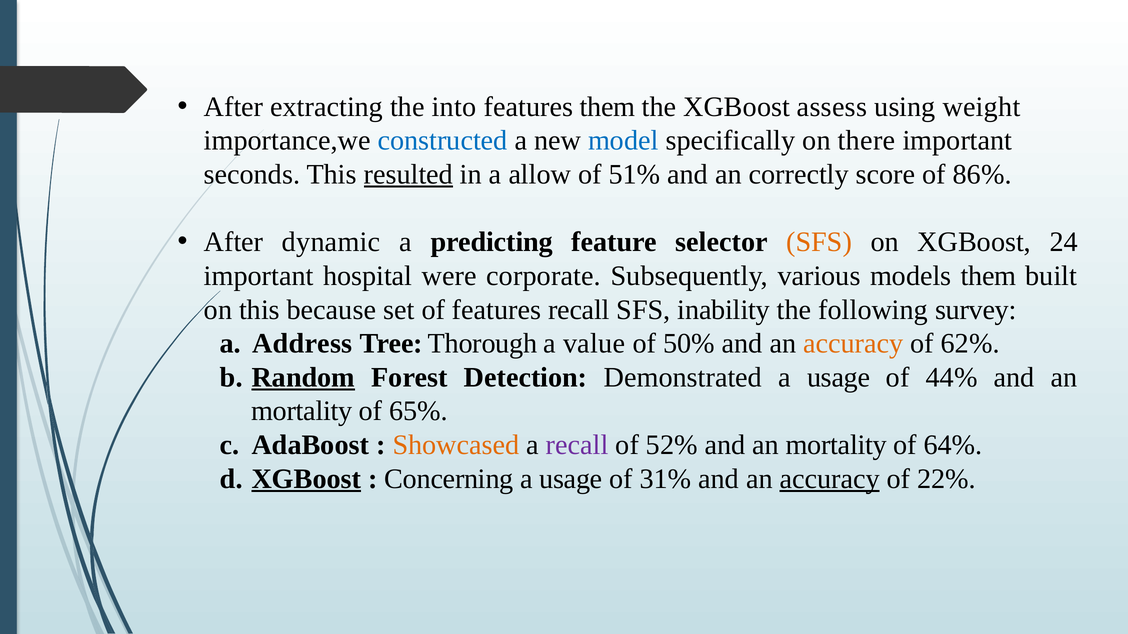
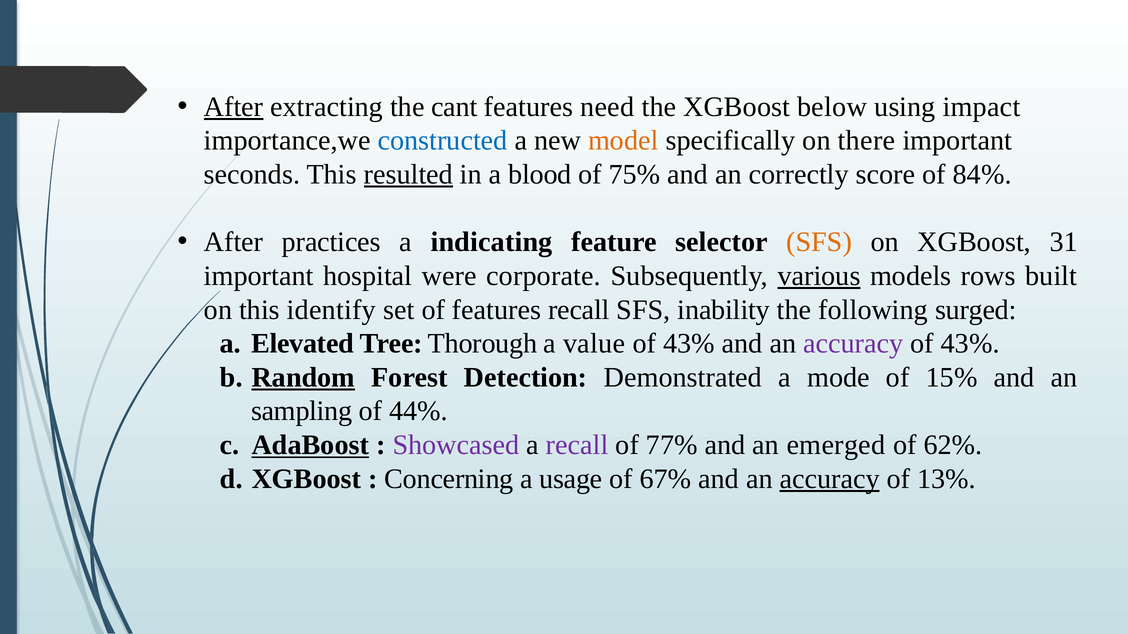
After at (234, 107) underline: none -> present
into: into -> cant
features them: them -> need
assess: assess -> below
weight: weight -> impact
model colour: blue -> orange
allow: allow -> blood
51%: 51% -> 75%
86%: 86% -> 84%
dynamic: dynamic -> practices
predicting: predicting -> indicating
24: 24 -> 31
various underline: none -> present
models them: them -> rows
because: because -> identify
survey: survey -> surged
Address: Address -> Elevated
50% at (689, 344): 50% -> 43%
accuracy at (853, 344) colour: orange -> purple
62% at (970, 344): 62% -> 43%
Demonstrated a usage: usage -> mode
44%: 44% -> 15%
mortality at (302, 411): mortality -> sampling
65%: 65% -> 44%
AdaBoost underline: none -> present
Showcased colour: orange -> purple
52%: 52% -> 77%
mortality at (836, 445): mortality -> emerged
64%: 64% -> 62%
XGBoost at (306, 479) underline: present -> none
31%: 31% -> 67%
22%: 22% -> 13%
